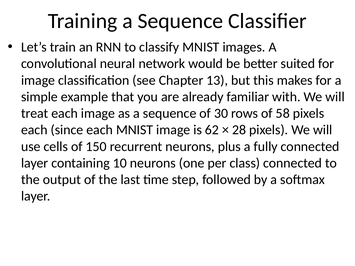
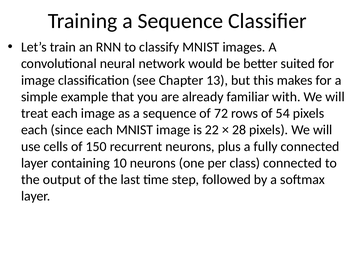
30: 30 -> 72
58: 58 -> 54
62: 62 -> 22
